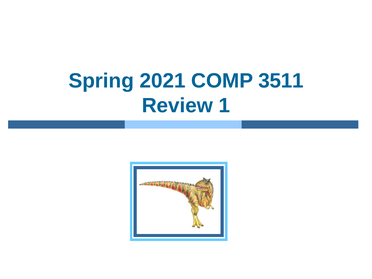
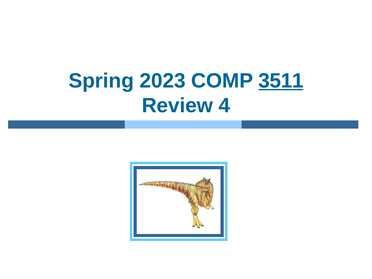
2021: 2021 -> 2023
3511 underline: none -> present
1: 1 -> 4
